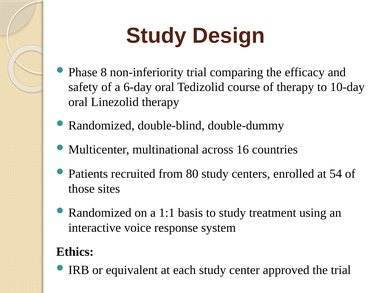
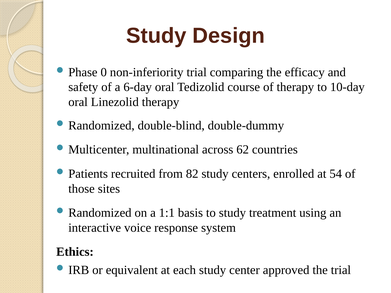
8: 8 -> 0
16: 16 -> 62
80: 80 -> 82
